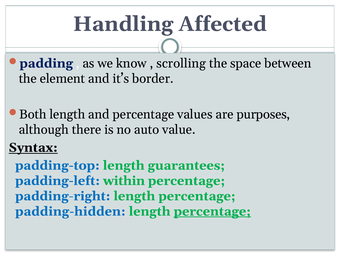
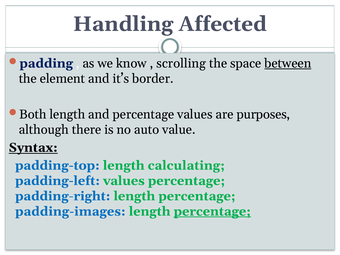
between underline: none -> present
guarantees: guarantees -> calculating
padding-left within: within -> values
padding-hidden: padding-hidden -> padding-images
